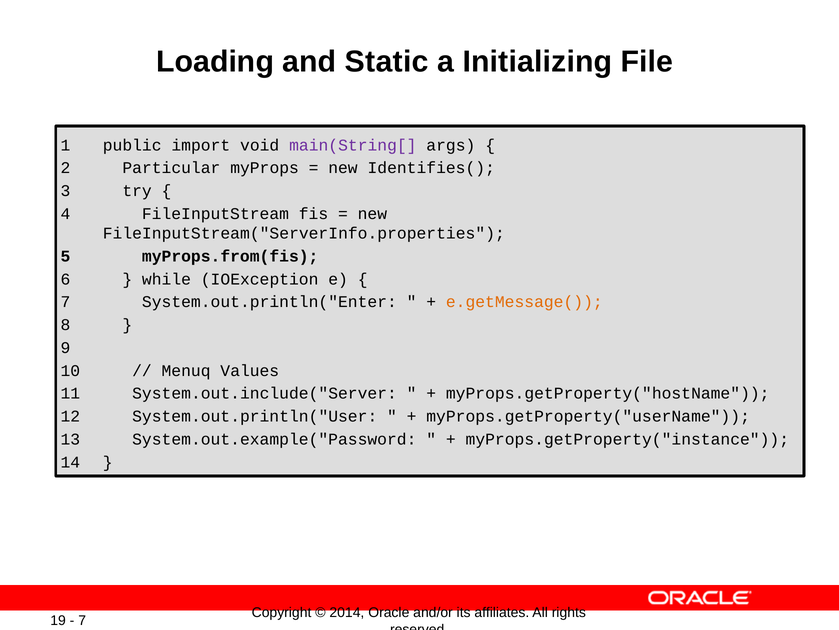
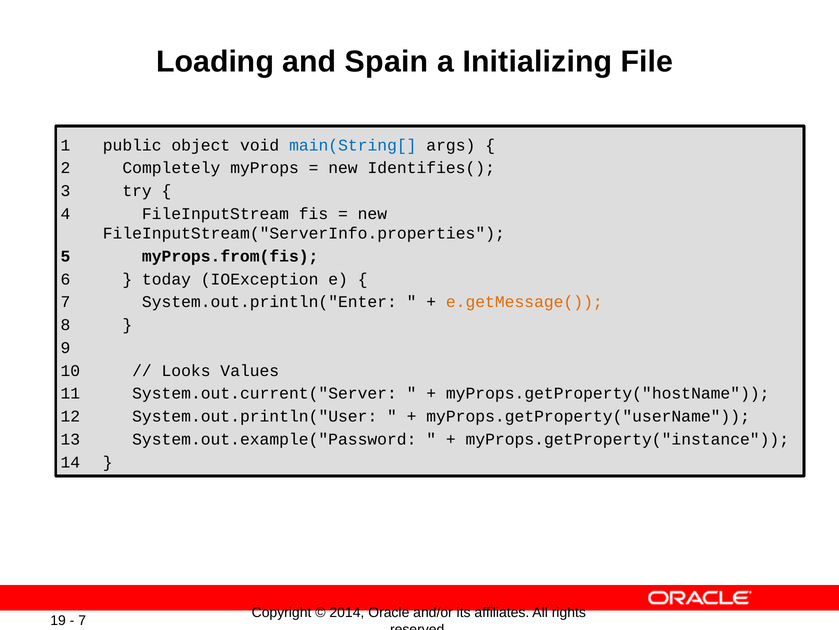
Static: Static -> Spain
import: import -> object
main(String[ colour: purple -> blue
Particular: Particular -> Completely
while: while -> today
Menuq: Menuq -> Looks
System.out.include("Server: System.out.include("Server -> System.out.current("Server
